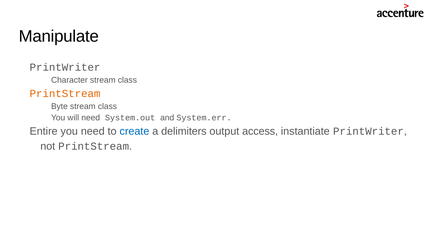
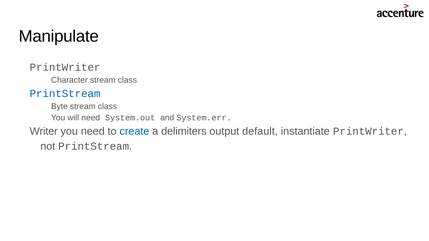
PrintStream at (65, 94) colour: orange -> blue
Entire: Entire -> Writer
access: access -> default
